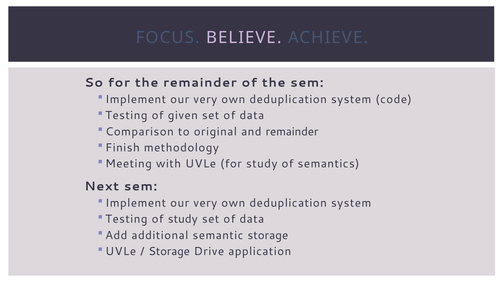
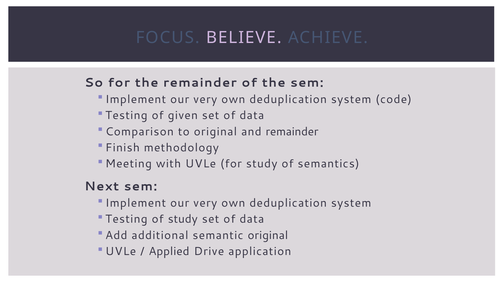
semantic storage: storage -> original
Storage at (169, 252): Storage -> Applied
